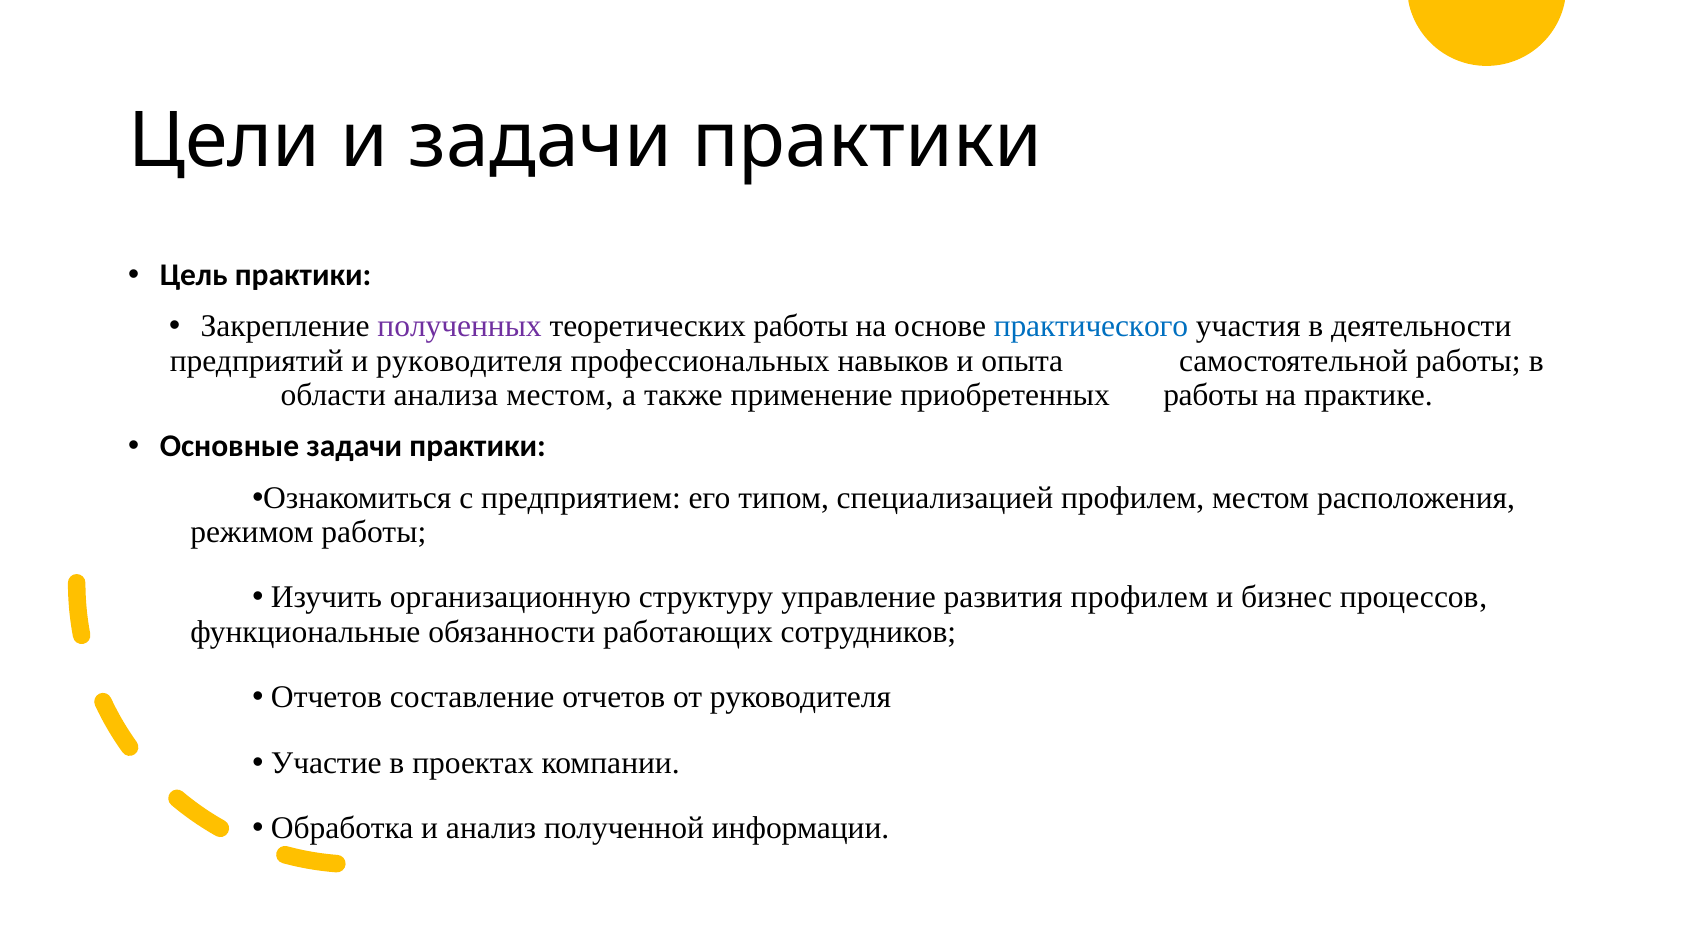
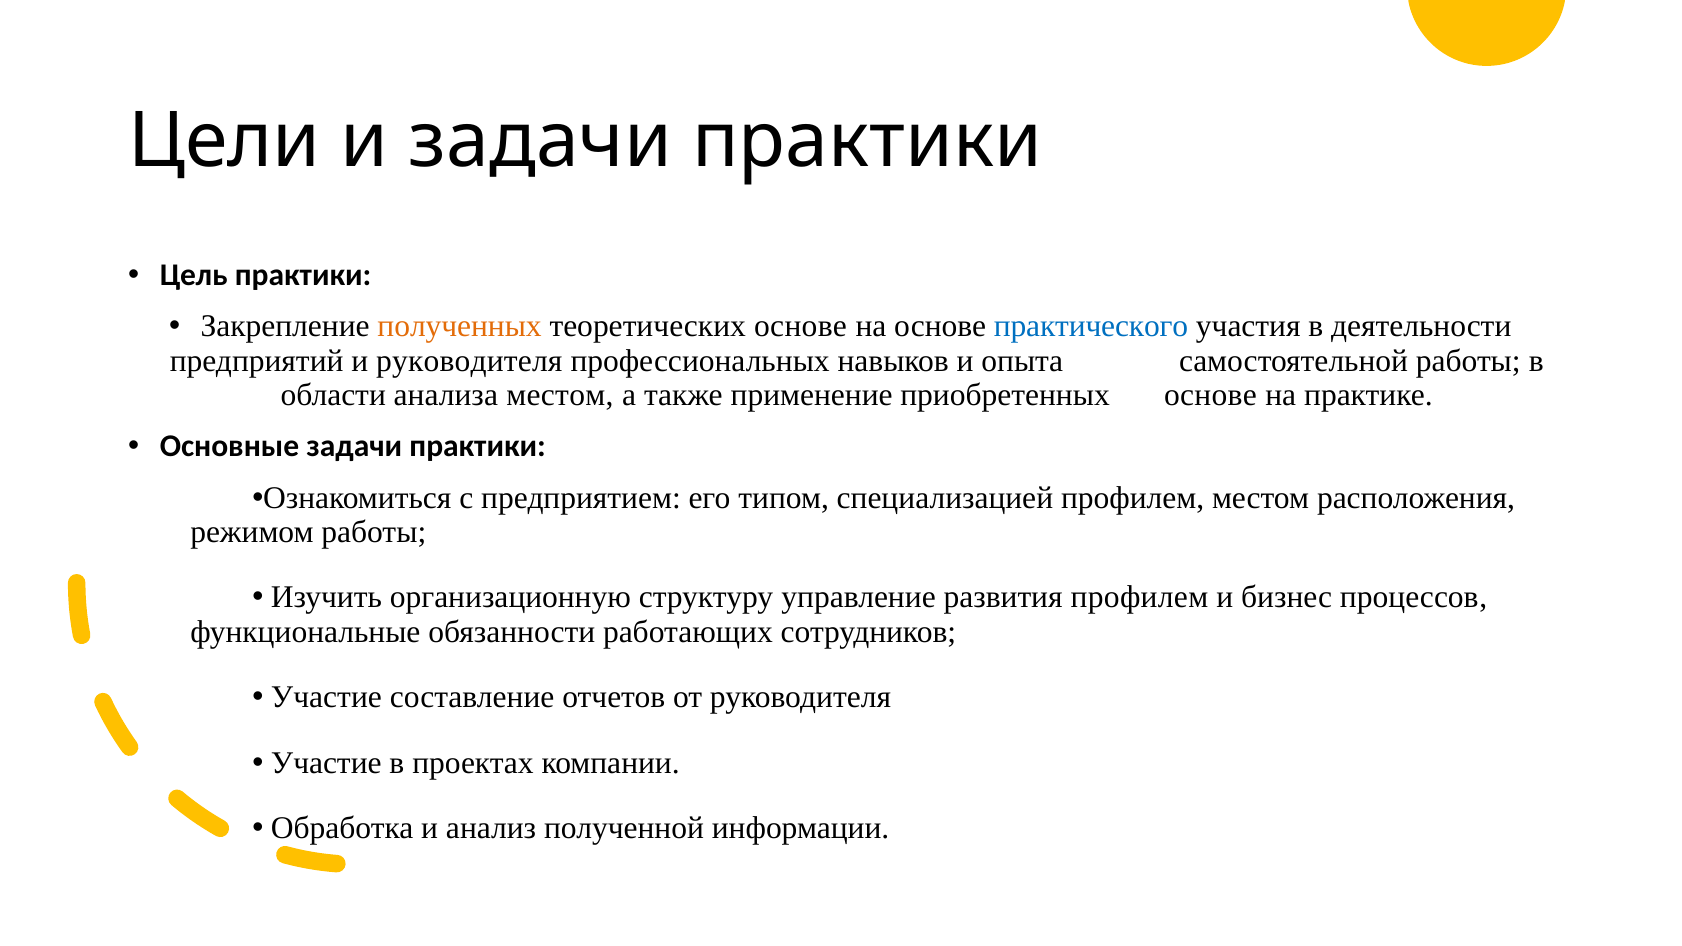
полученных colour: purple -> orange
теоретических работы: работы -> основе
приобретенных работы: работы -> основе
Отчетов at (326, 697): Отчетов -> Участие
